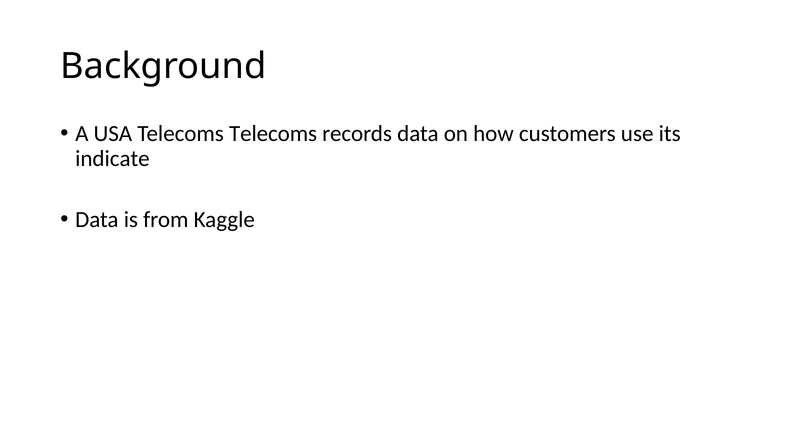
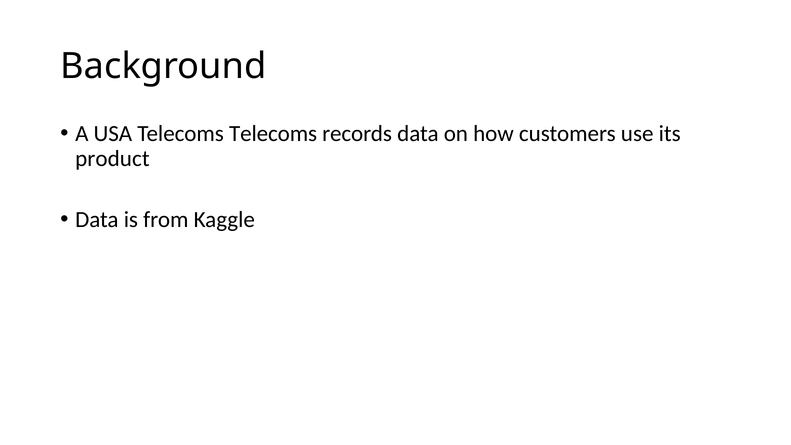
indicate: indicate -> product
